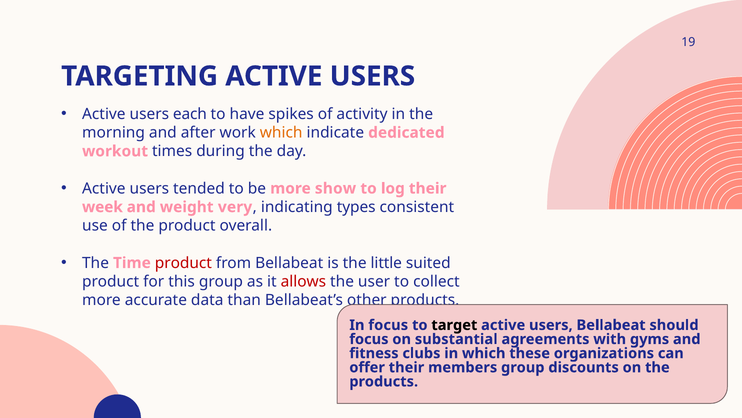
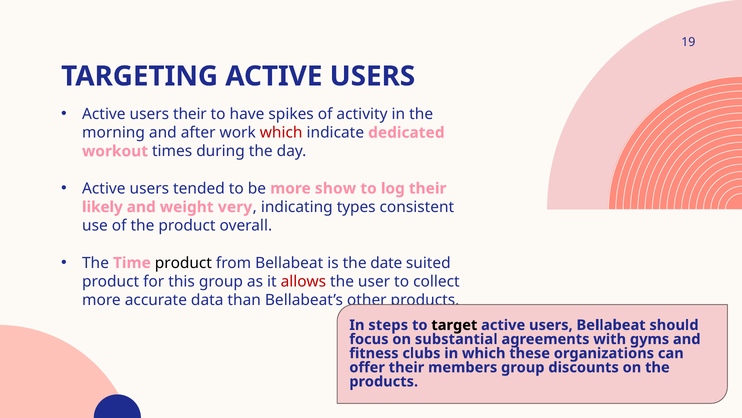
users each: each -> their
which at (281, 132) colour: orange -> red
week: week -> likely
product at (183, 262) colour: red -> black
little: little -> date
In focus: focus -> steps
